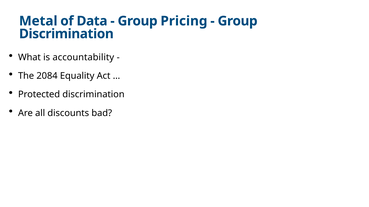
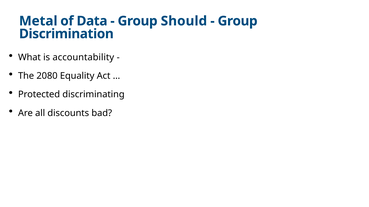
Pricing: Pricing -> Should
2084: 2084 -> 2080
Protected discrimination: discrimination -> discriminating
